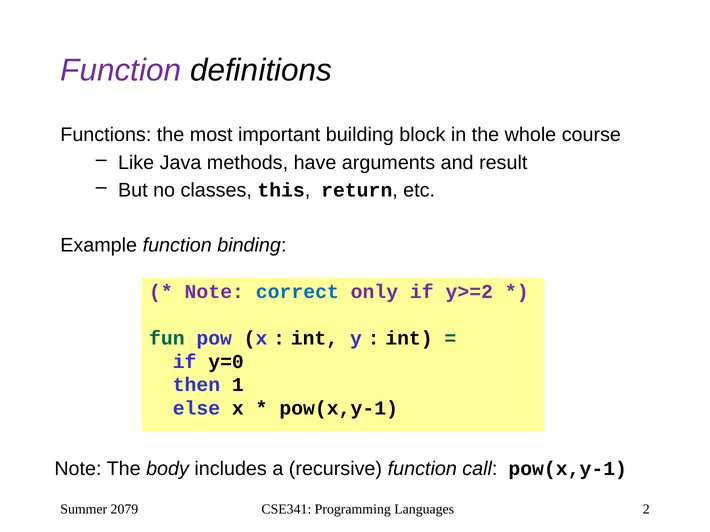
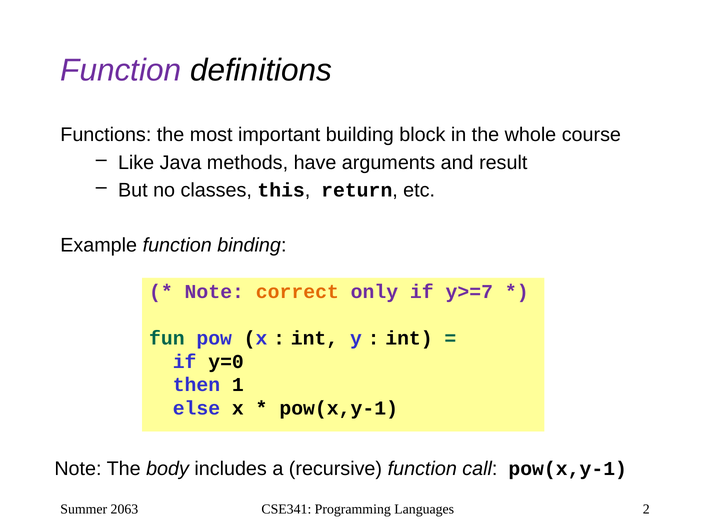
correct colour: blue -> orange
y>=2: y>=2 -> y>=7
2079: 2079 -> 2063
